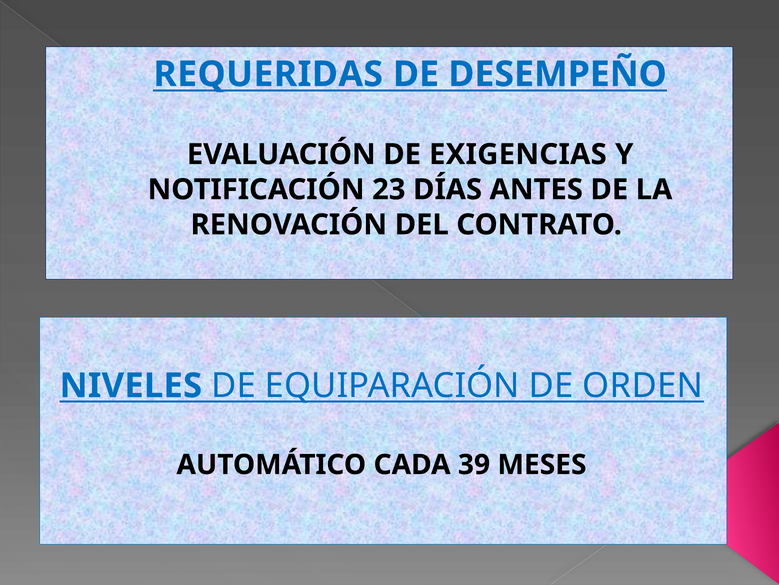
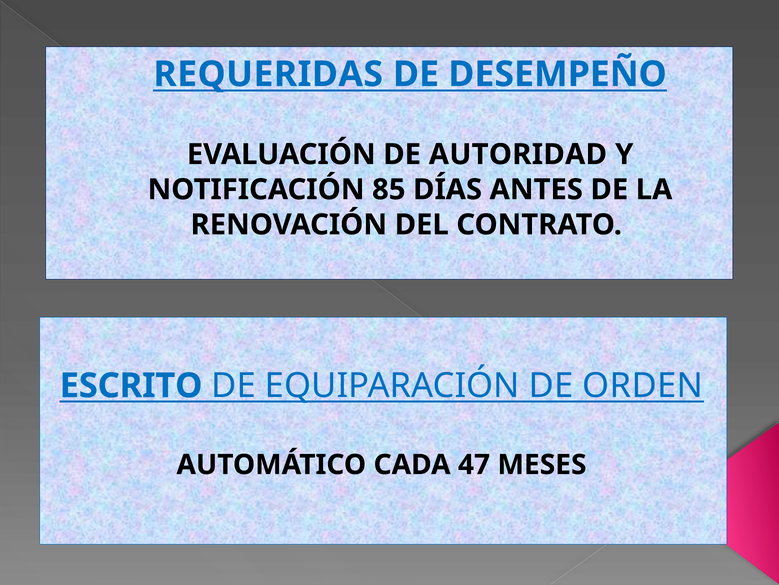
EXIGENCIAS: EXIGENCIAS -> AUTORIDAD
23: 23 -> 85
NIVELES: NIVELES -> ESCRITO
39: 39 -> 47
